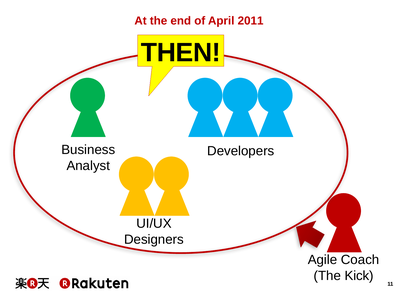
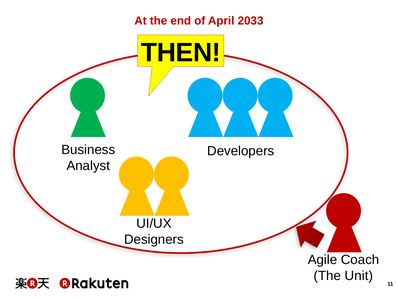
2011: 2011 -> 2033
Kick: Kick -> Unit
